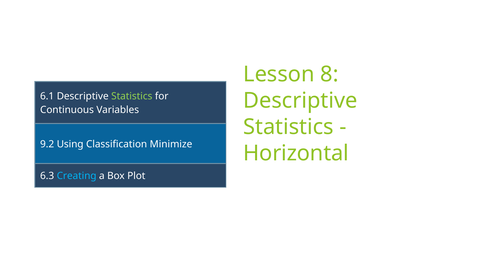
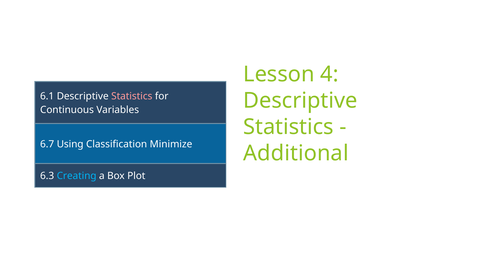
8: 8 -> 4
Statistics at (132, 96) colour: light green -> pink
9.2: 9.2 -> 6.7
Horizontal: Horizontal -> Additional
